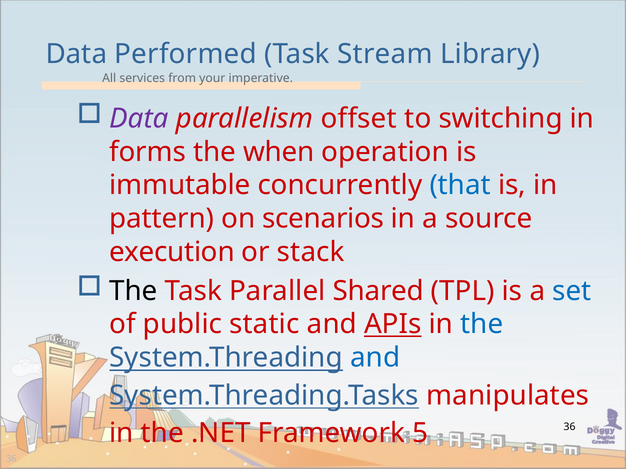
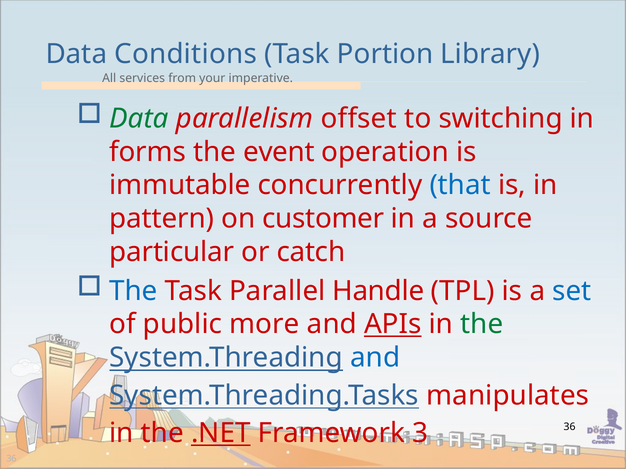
Performed: Performed -> Conditions
Stream: Stream -> Portion
Data at (139, 119) colour: purple -> green
when: when -> event
scenarios: scenarios -> customer
execution: execution -> particular
stack: stack -> catch
The at (133, 291) colour: black -> blue
Shared: Shared -> Handle
static: static -> more
the at (482, 325) colour: blue -> green
.NET underline: none -> present
5: 5 -> 3
